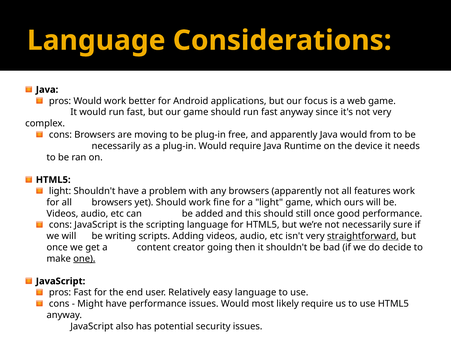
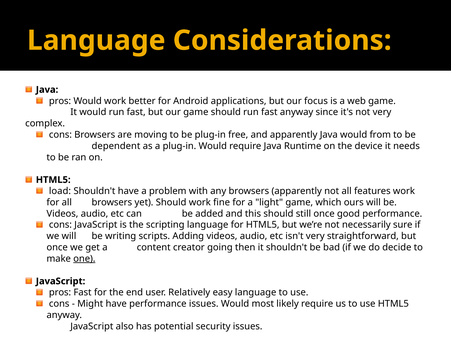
necessarily at (116, 146): necessarily -> dependent
light at (60, 191): light -> load
straightforward underline: present -> none
